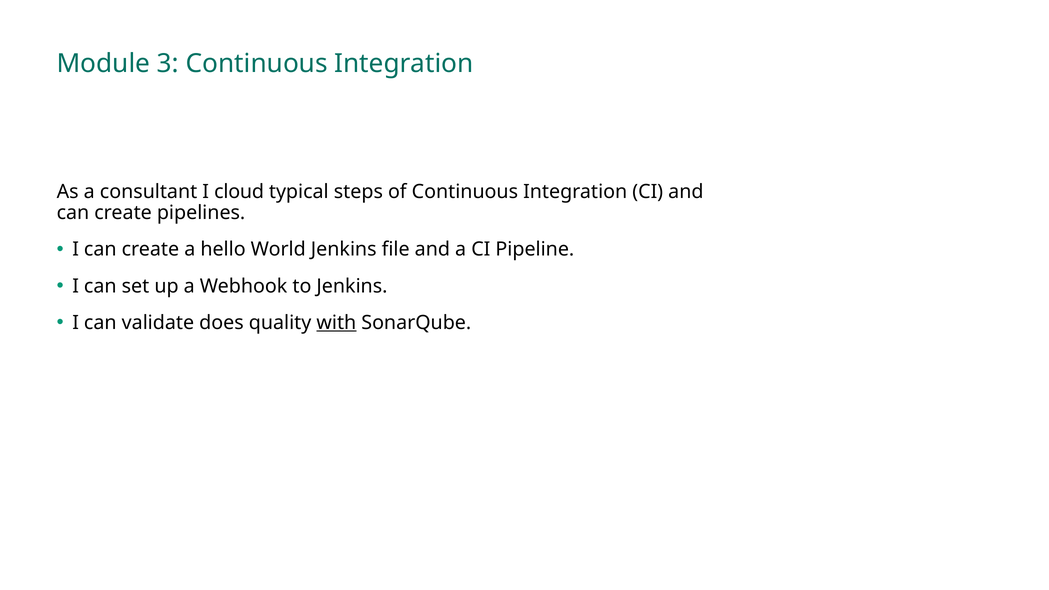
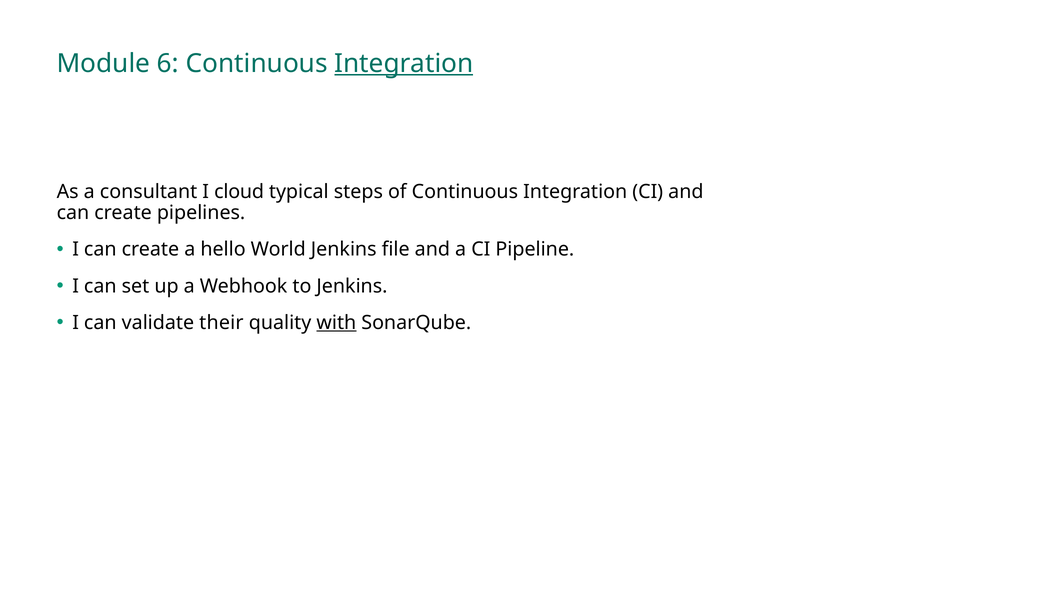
3: 3 -> 6
Integration at (404, 64) underline: none -> present
does: does -> their
